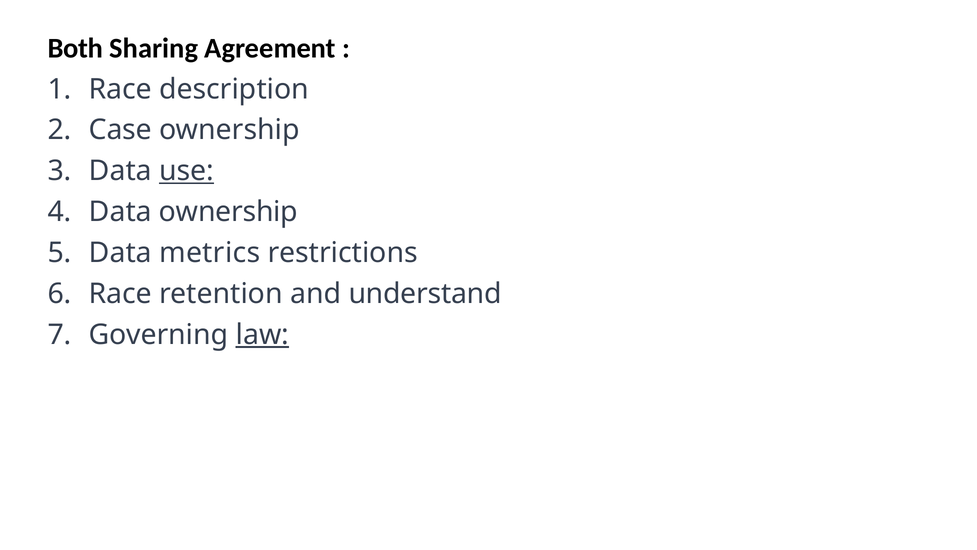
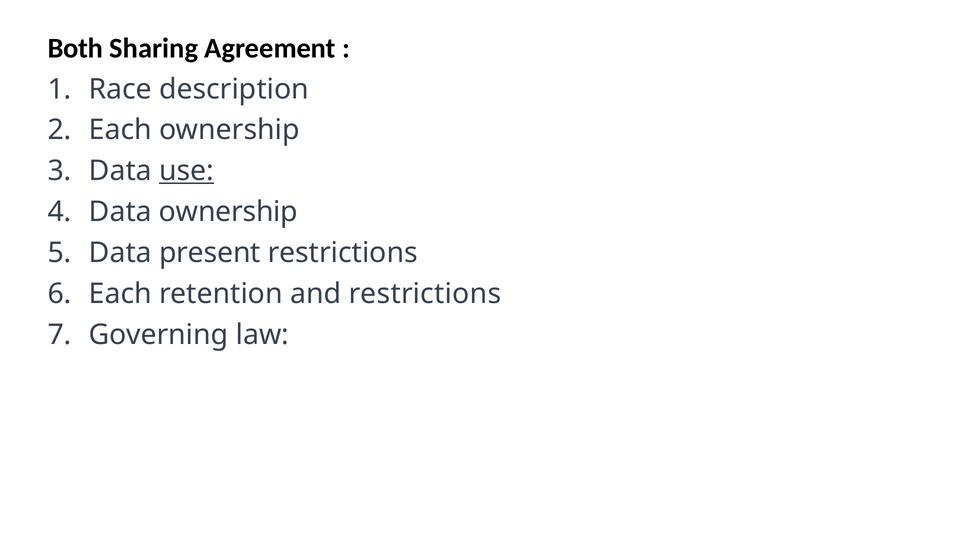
Case at (120, 130): Case -> Each
metrics: metrics -> present
Race at (120, 294): Race -> Each
and understand: understand -> restrictions
law underline: present -> none
